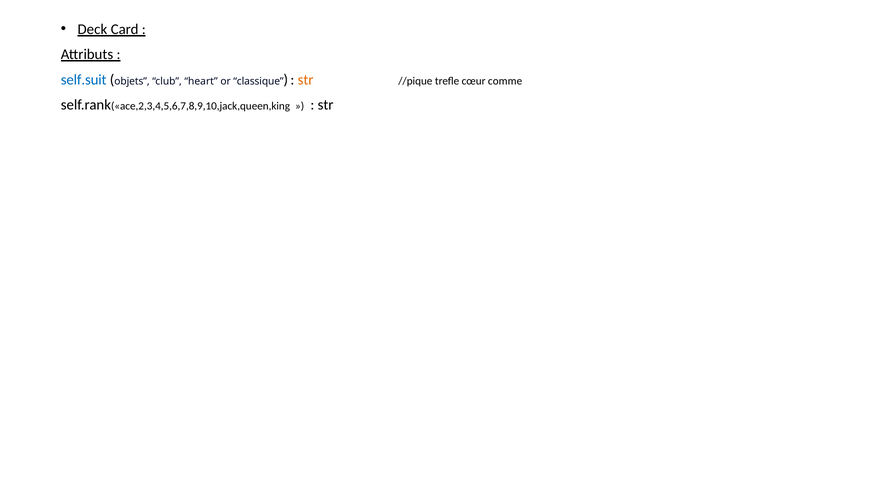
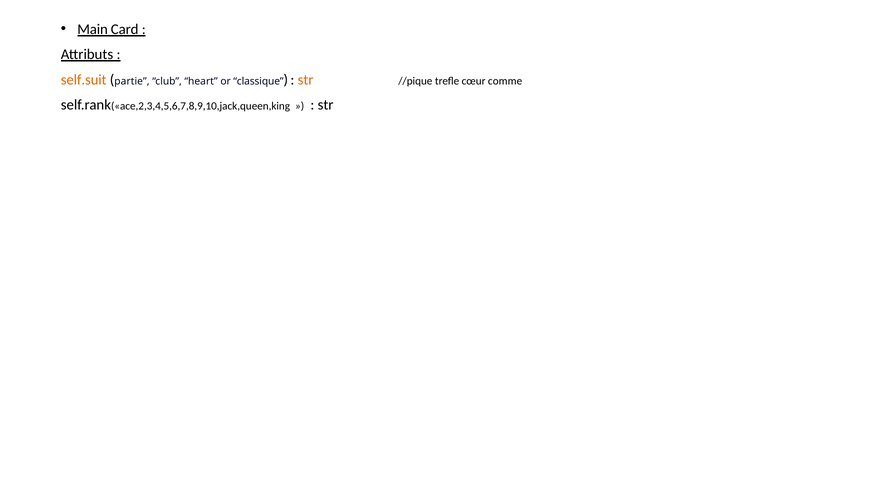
Deck: Deck -> Main
self.suit colour: blue -> orange
objets: objets -> partie
